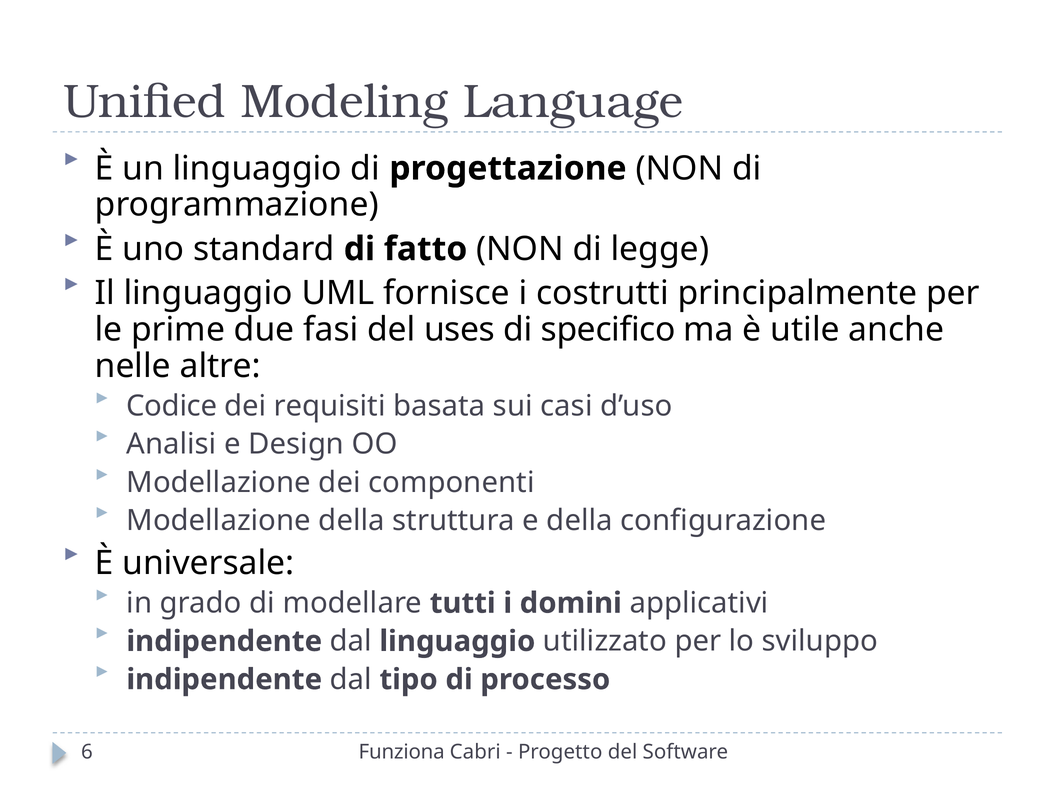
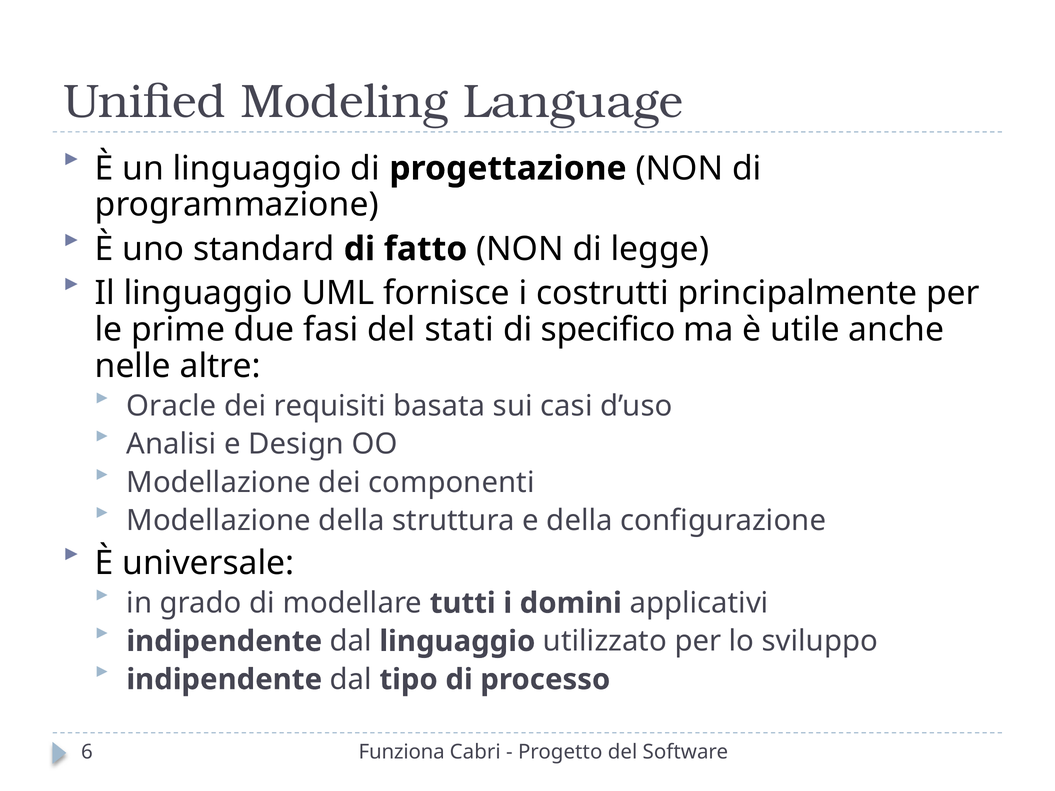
uses: uses -> stati
Codice: Codice -> Oracle
